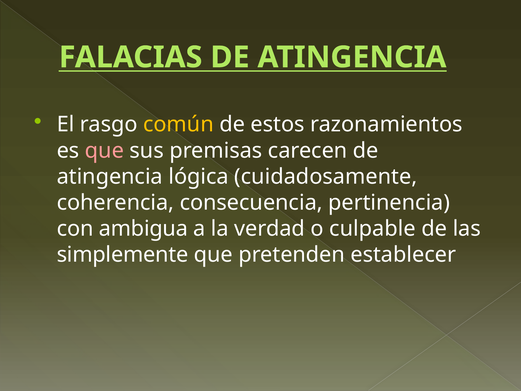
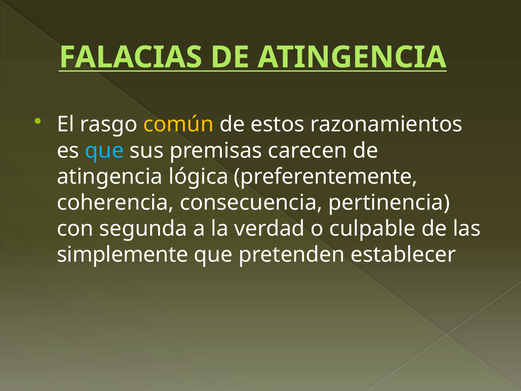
que at (104, 150) colour: pink -> light blue
cuidadosamente: cuidadosamente -> preferentemente
ambigua: ambigua -> segunda
